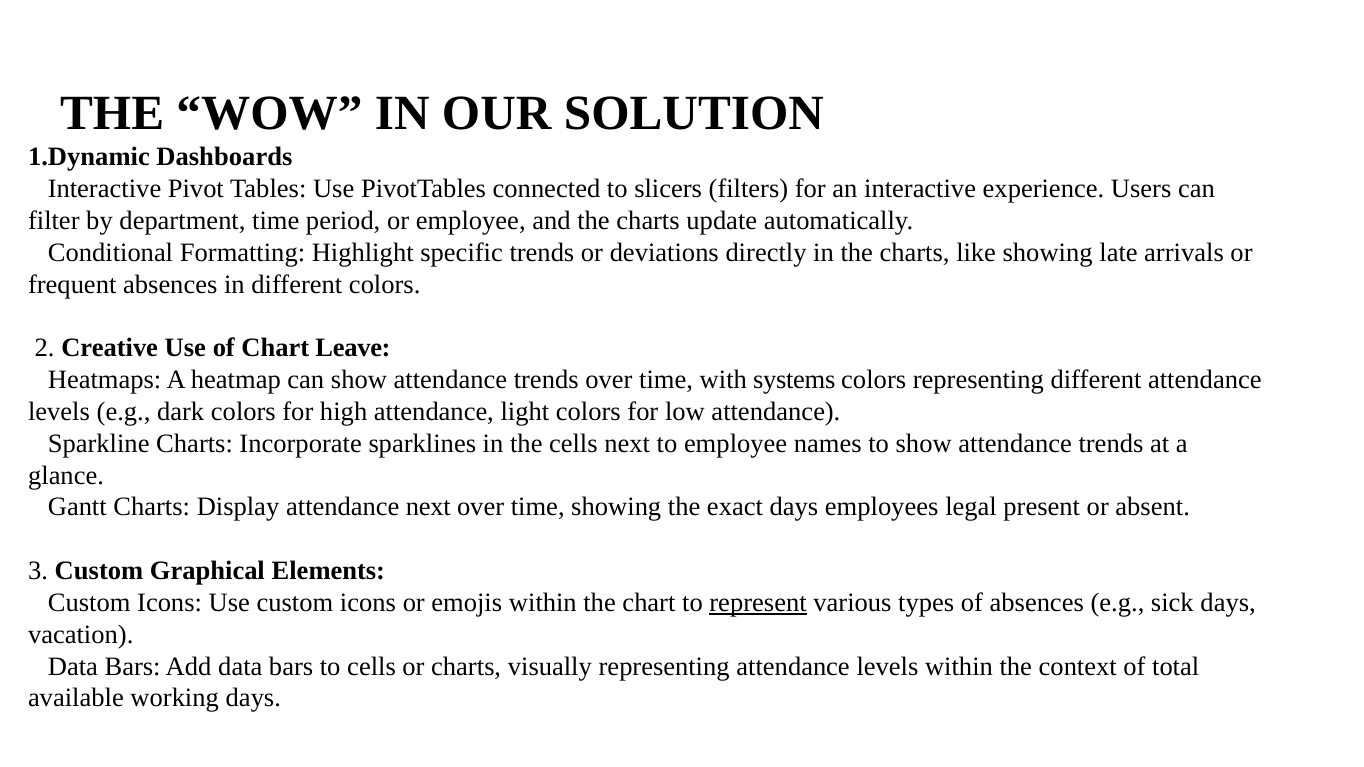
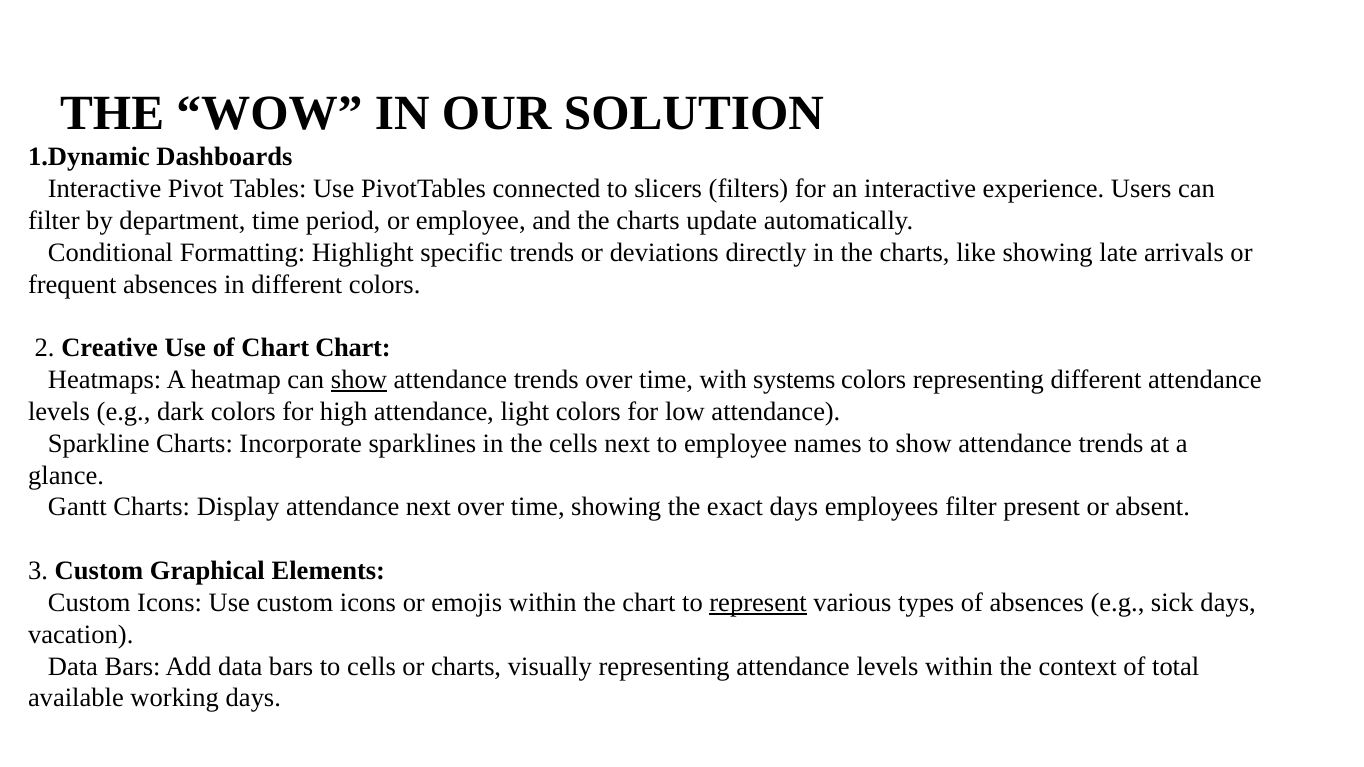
Chart Leave: Leave -> Chart
show at (359, 380) underline: none -> present
employees legal: legal -> filter
